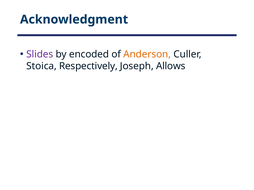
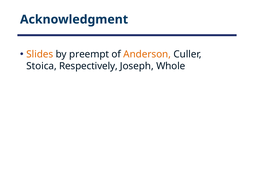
Slides colour: purple -> orange
encoded: encoded -> preempt
Allows: Allows -> Whole
